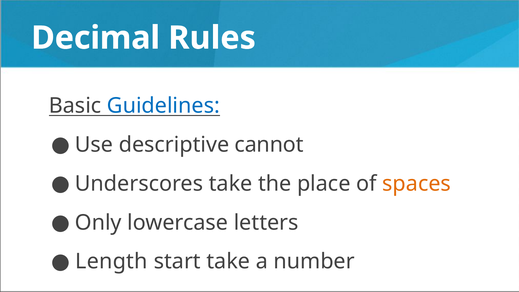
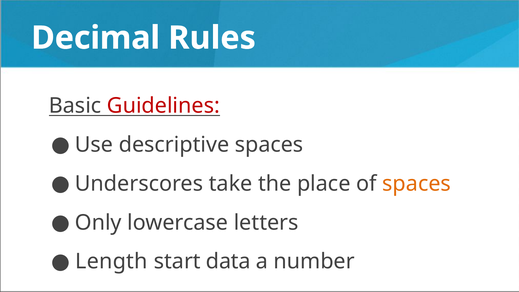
Guidelines colour: blue -> red
descriptive cannot: cannot -> spaces
start take: take -> data
